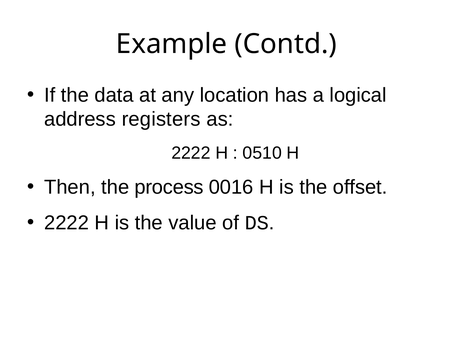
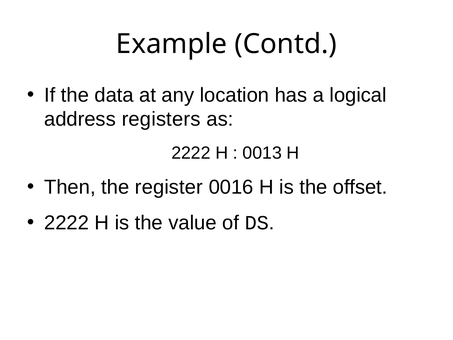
0510: 0510 -> 0013
process: process -> register
